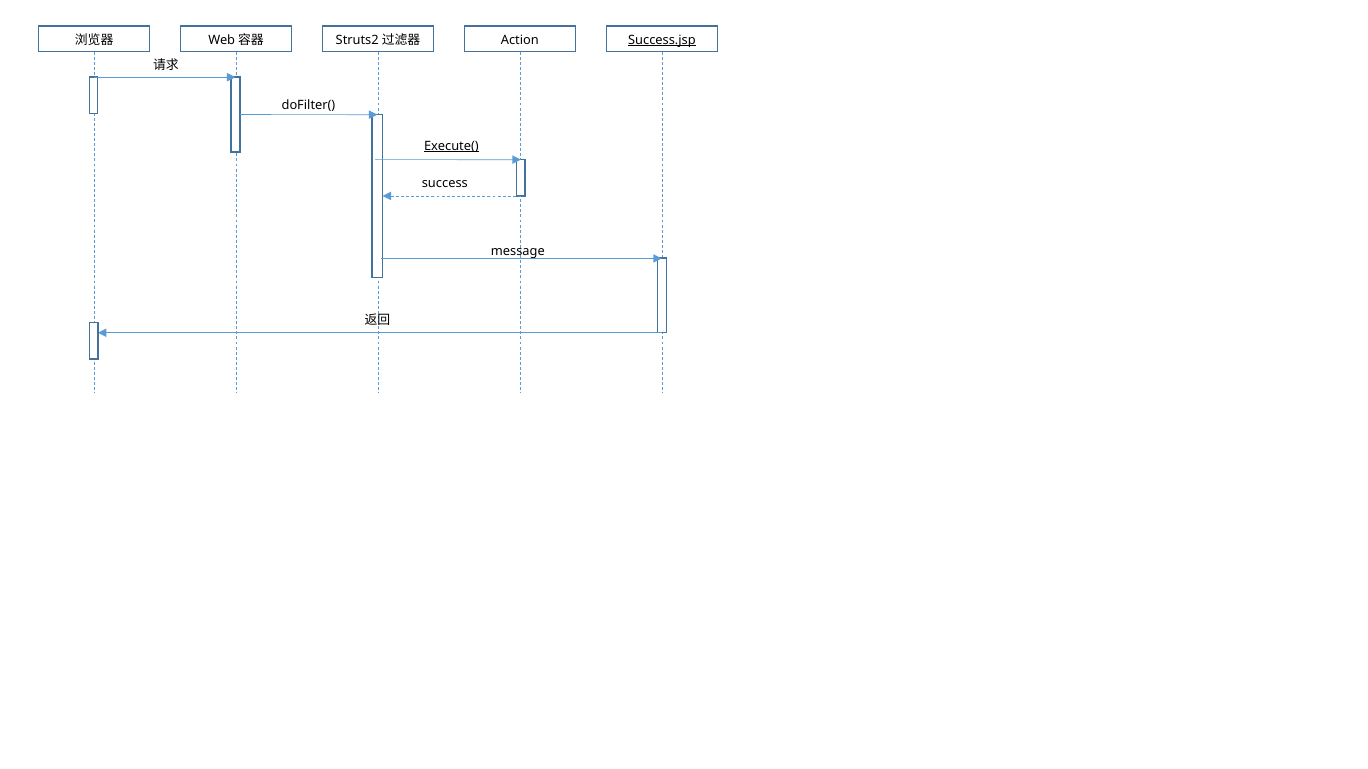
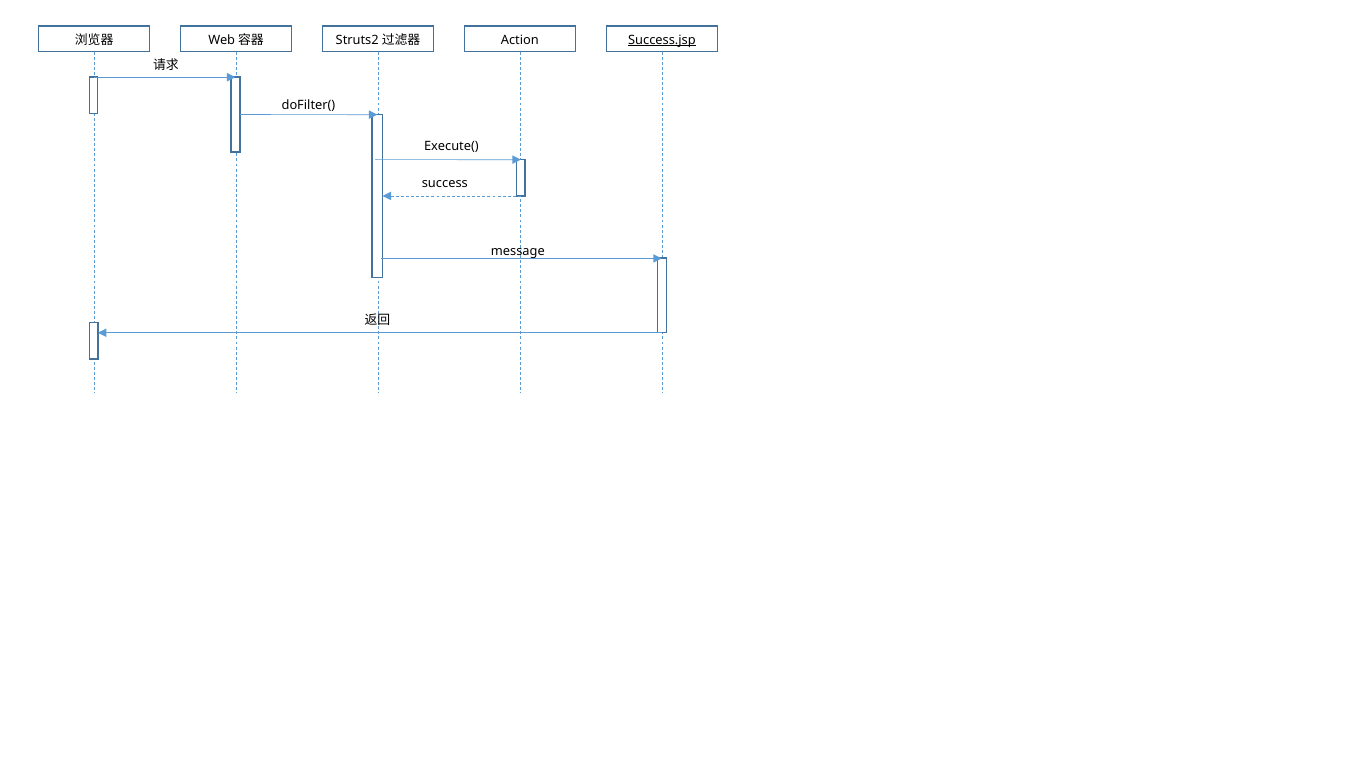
Execute( underline: present -> none
